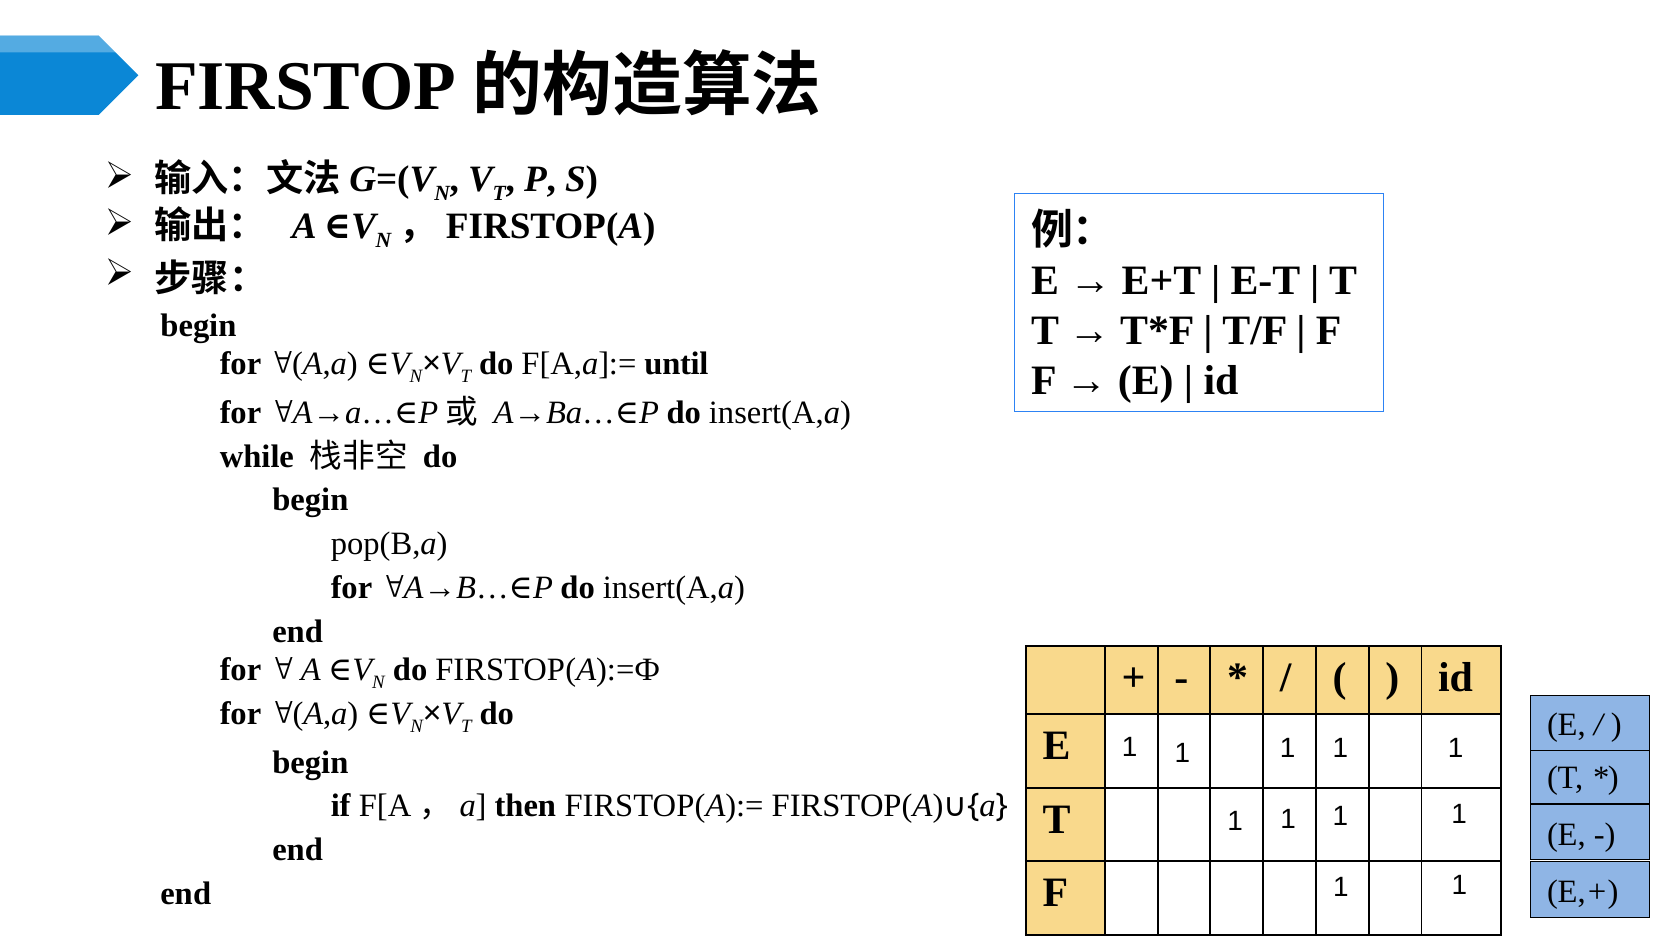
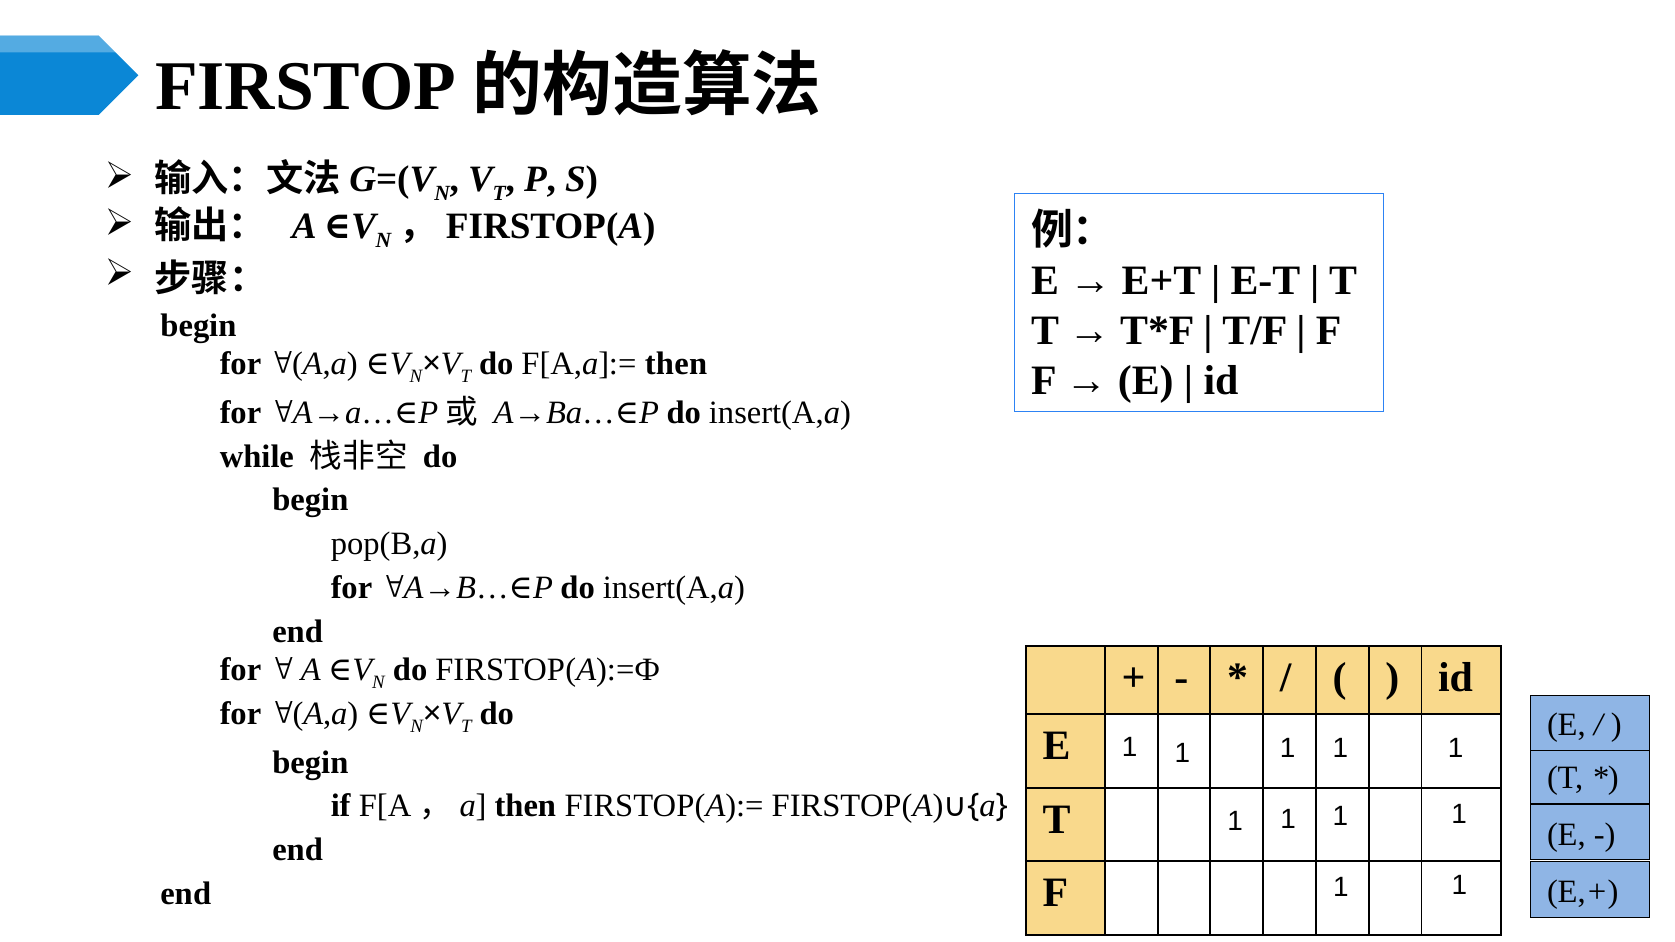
F[A,a]:= until: until -> then
